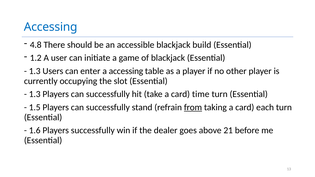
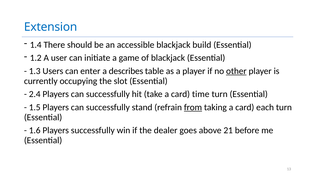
Accessing at (51, 27): Accessing -> Extension
4.8: 4.8 -> 1.4
a accessing: accessing -> describes
other underline: none -> present
1.3 at (35, 94): 1.3 -> 2.4
